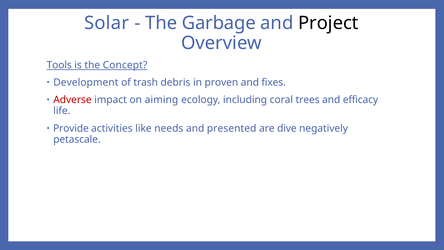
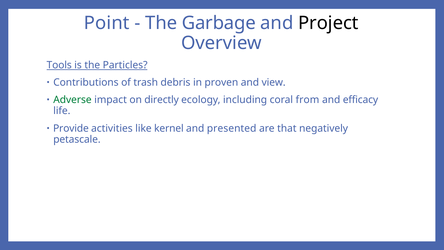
Solar: Solar -> Point
Concept: Concept -> Particles
Development: Development -> Contributions
fixes: fixes -> view
Adverse colour: red -> green
aiming: aiming -> directly
trees: trees -> from
needs: needs -> kernel
dive: dive -> that
